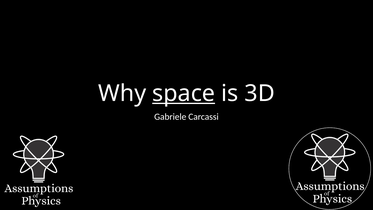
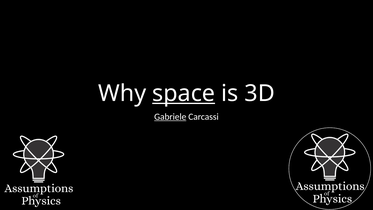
Gabriele underline: none -> present
